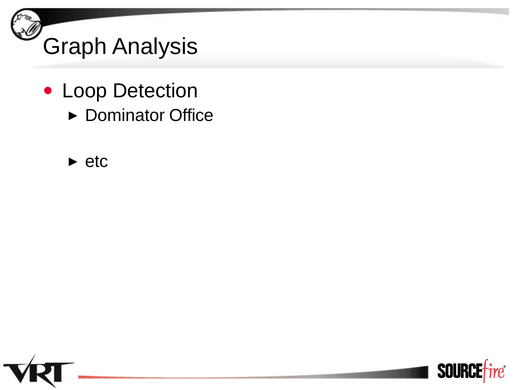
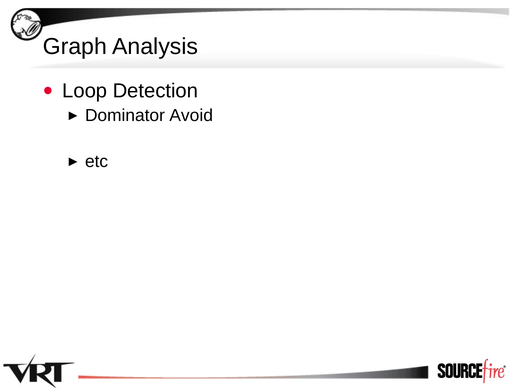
Office: Office -> Avoid
